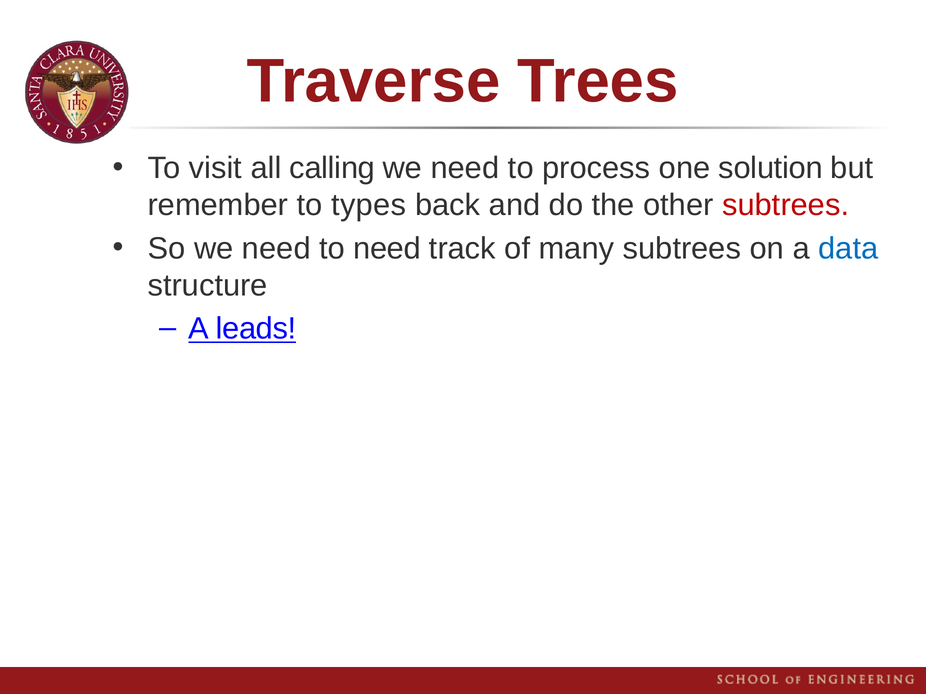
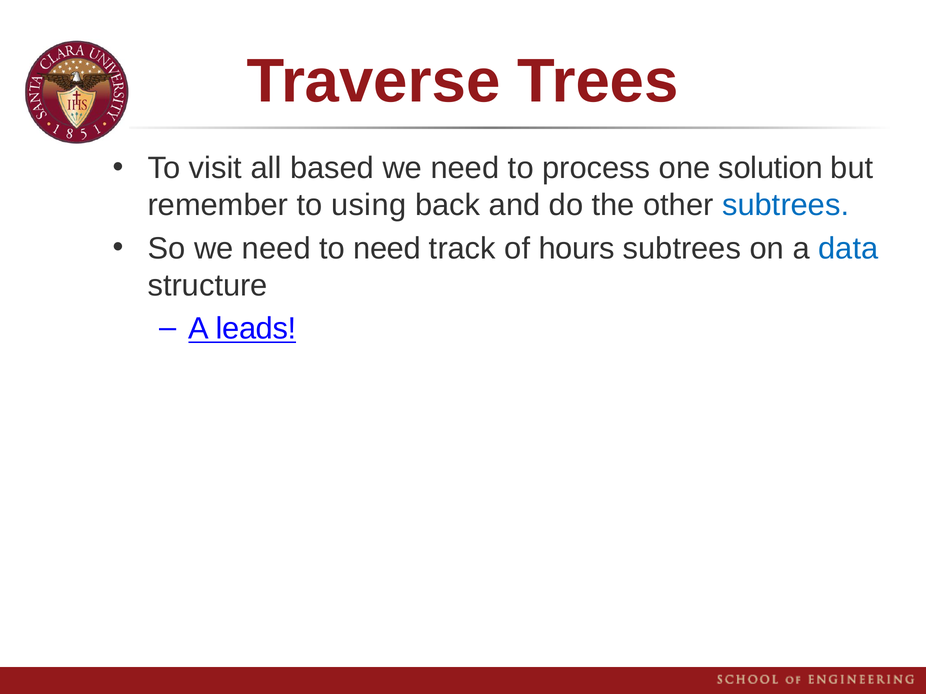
calling: calling -> based
types: types -> using
subtrees at (786, 205) colour: red -> blue
many: many -> hours
